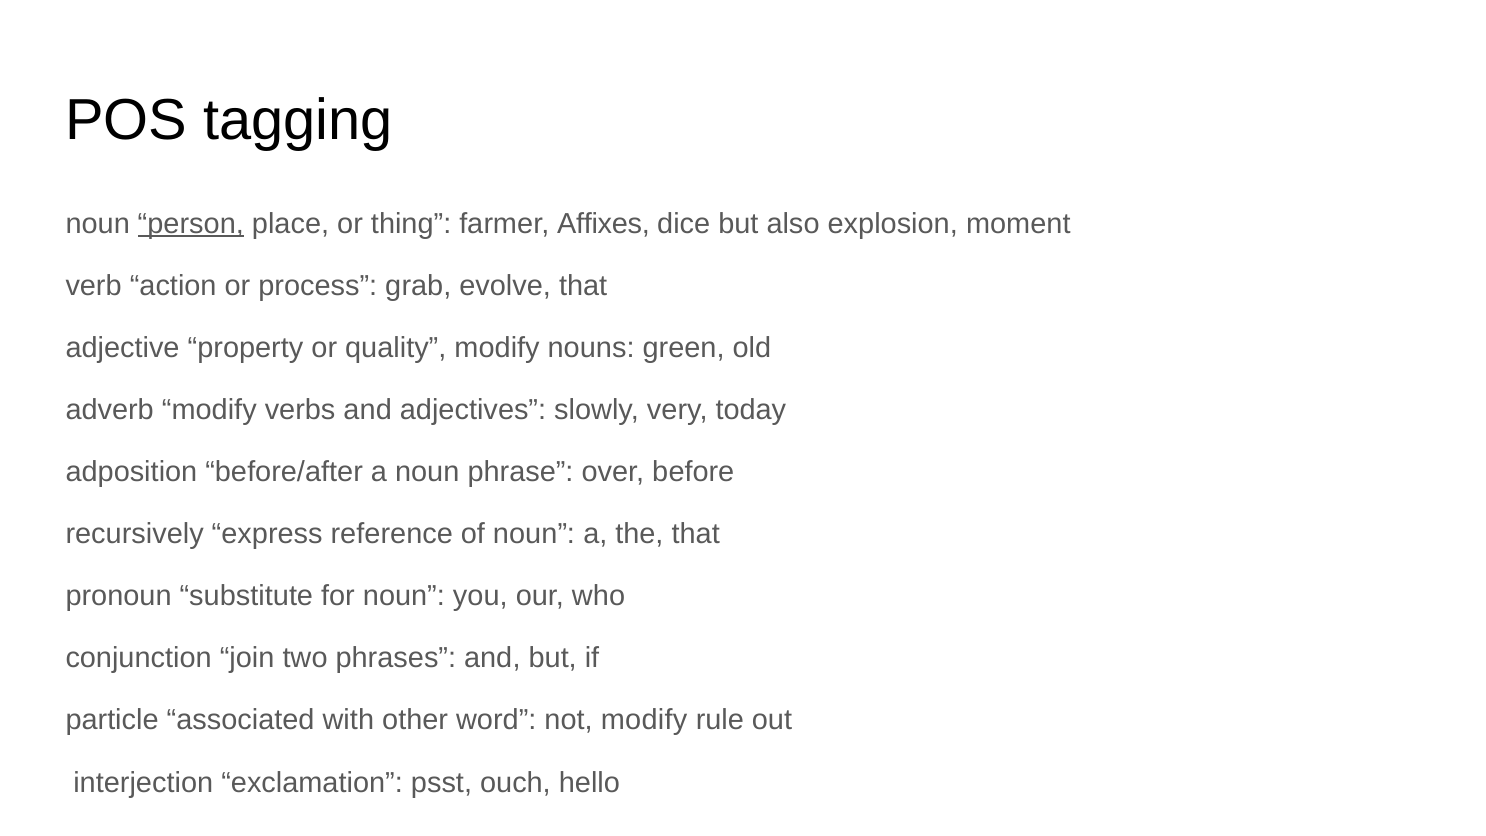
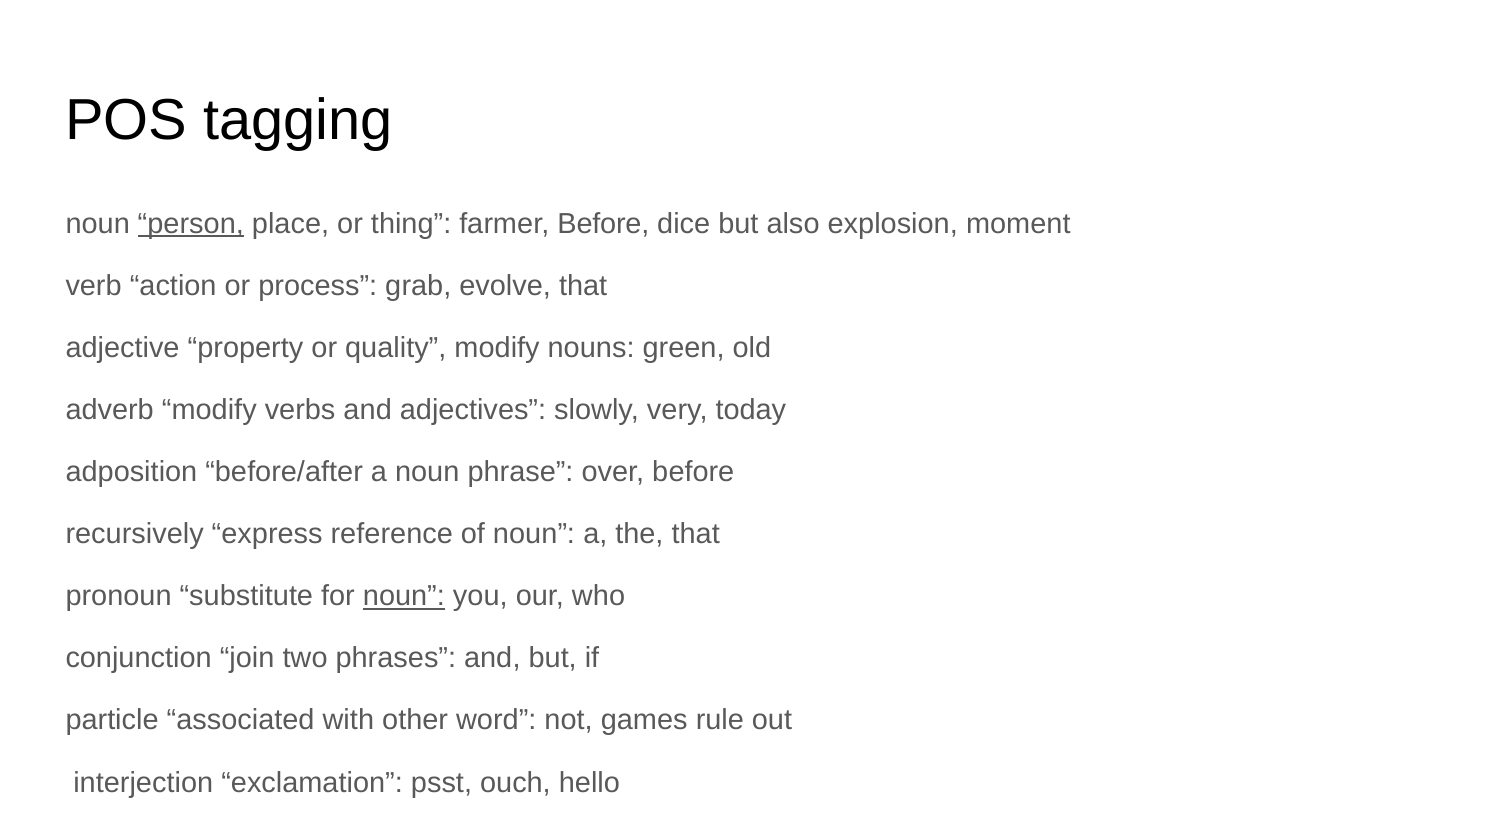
farmer Affixes: Affixes -> Before
noun at (404, 596) underline: none -> present
not modify: modify -> games
